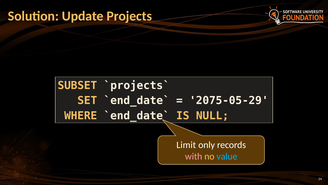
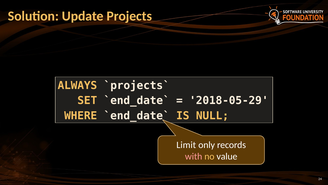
SUBSET: SUBSET -> ALWAYS
2075-05-29: 2075-05-29 -> 2018-05-29
value colour: light blue -> white
